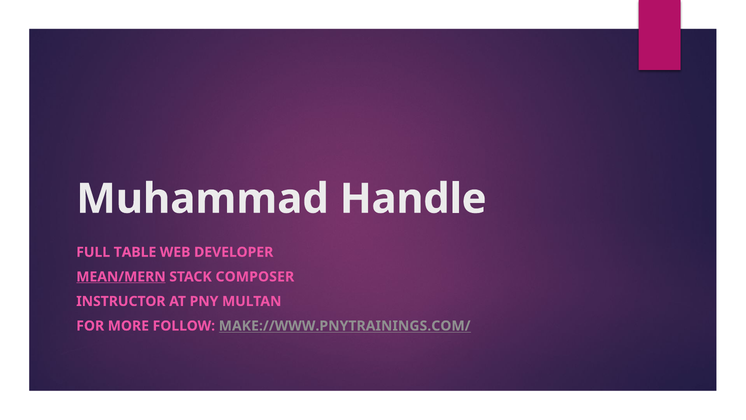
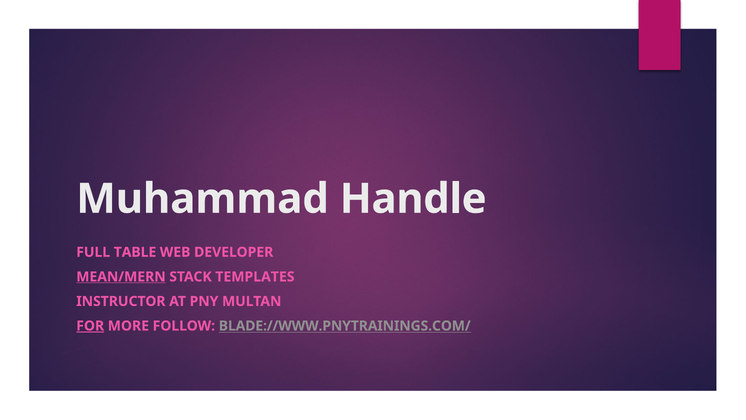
COMPOSER: COMPOSER -> TEMPLATES
FOR underline: none -> present
MAKE://WWW.PNYTRAININGS.COM/: MAKE://WWW.PNYTRAININGS.COM/ -> BLADE://WWW.PNYTRAININGS.COM/
